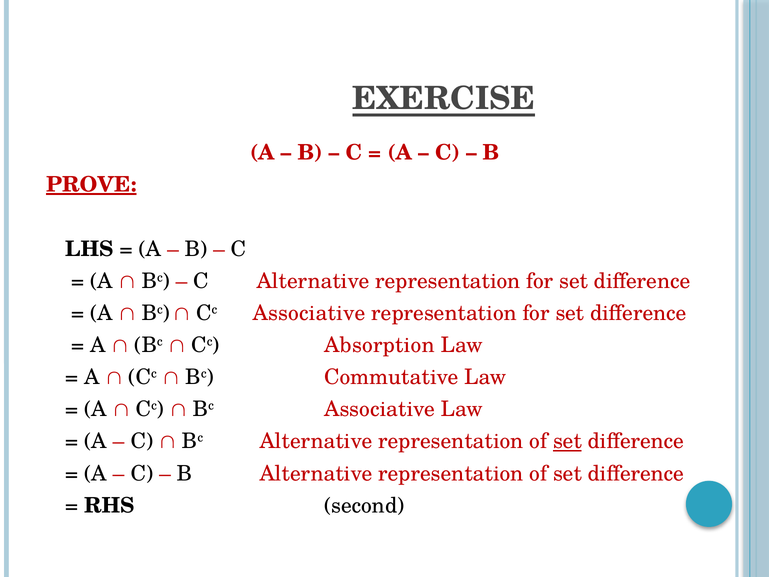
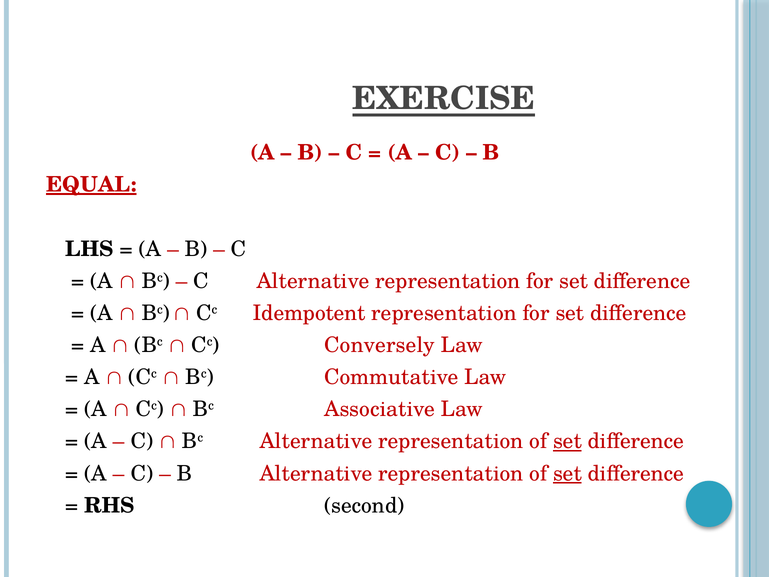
PROVE: PROVE -> EQUAL
Cc Associative: Associative -> Idempotent
Absorption: Absorption -> Conversely
set at (568, 473) underline: none -> present
